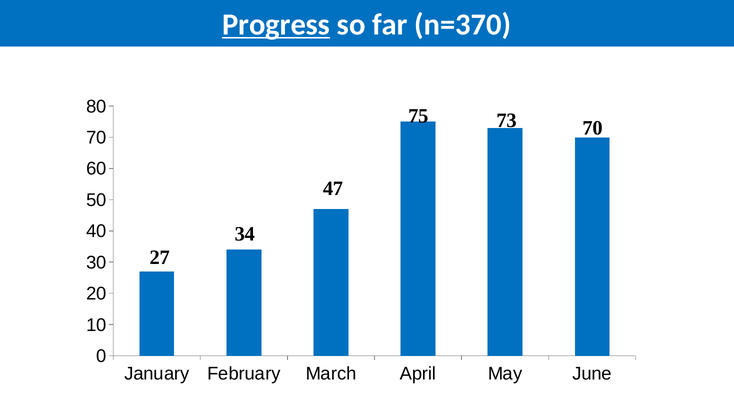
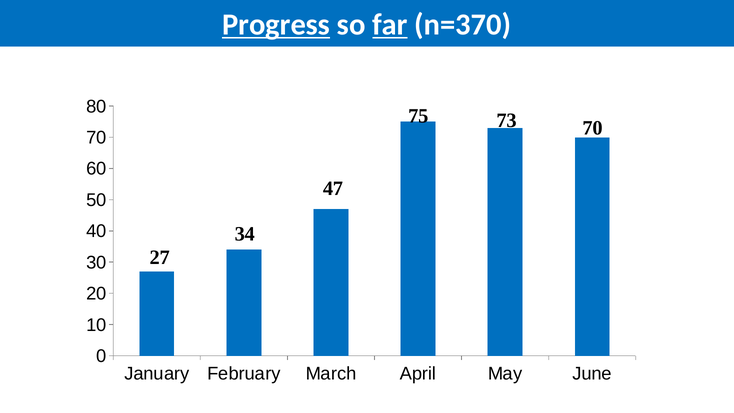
far underline: none -> present
